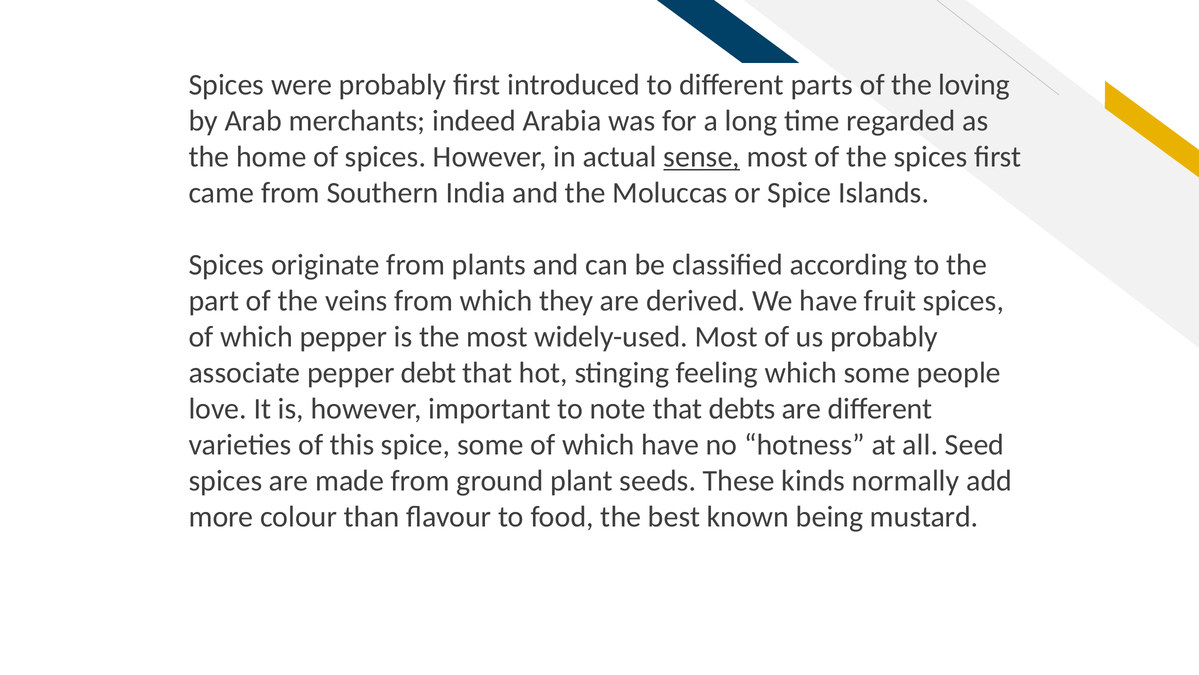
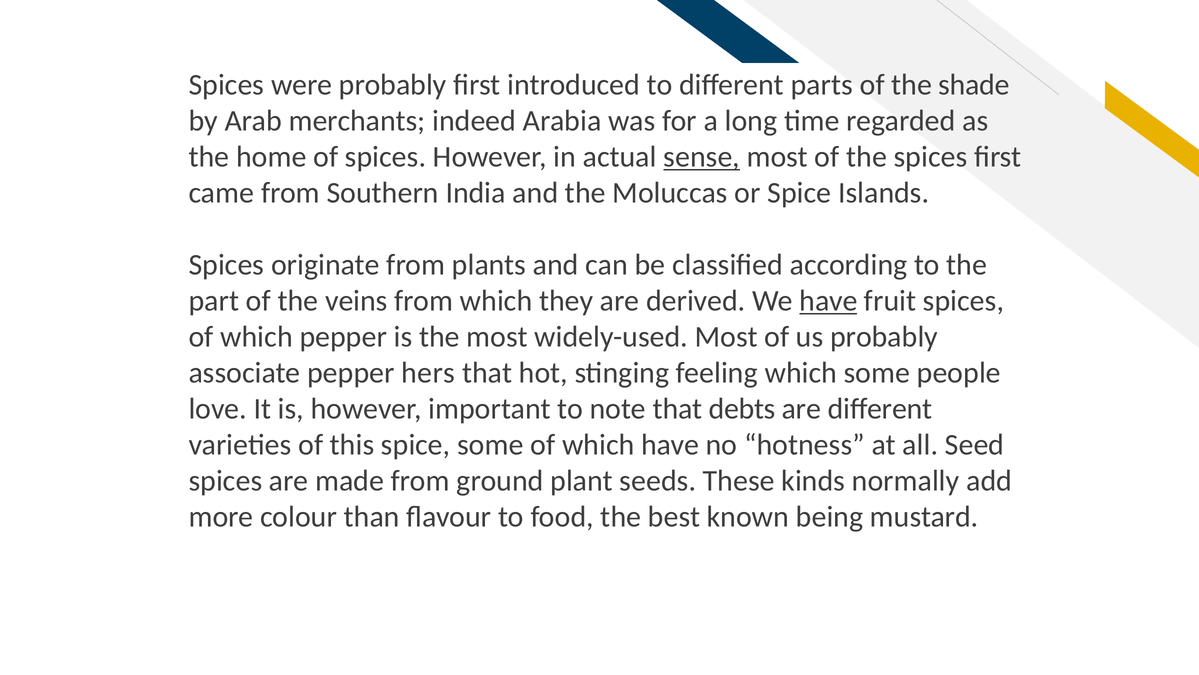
loving: loving -> shade
have at (828, 301) underline: none -> present
debt: debt -> hers
